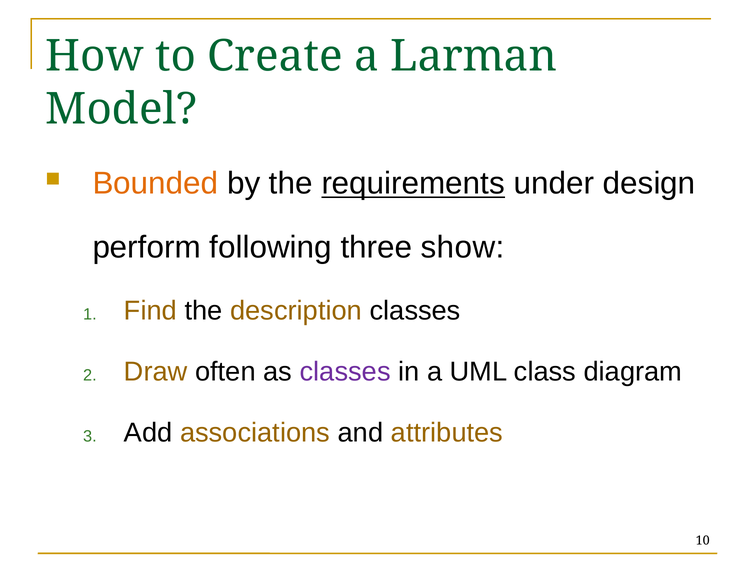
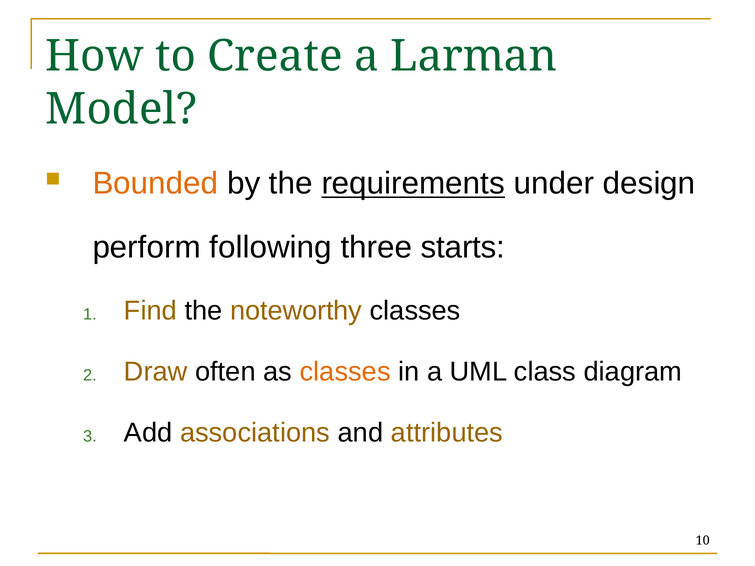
show: show -> starts
description: description -> noteworthy
classes at (345, 372) colour: purple -> orange
